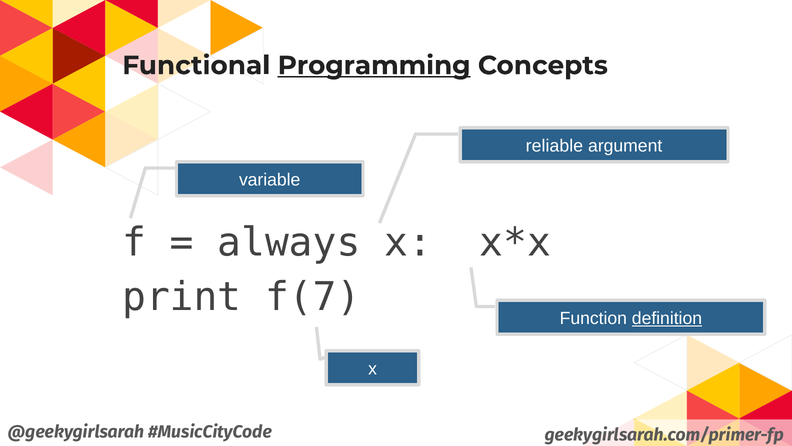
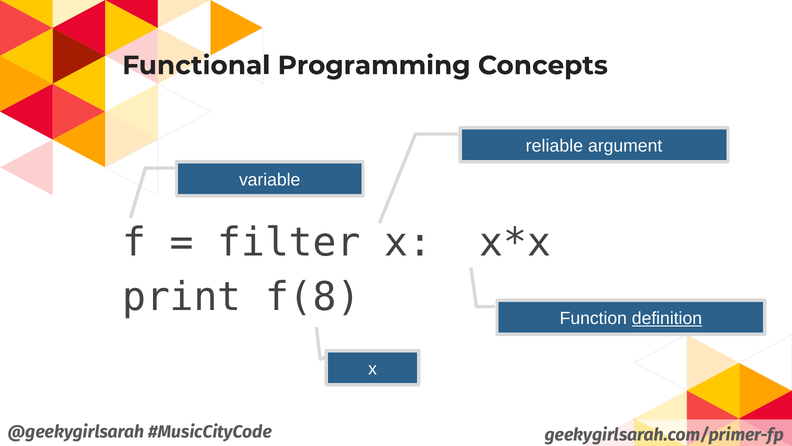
Programming underline: present -> none
always: always -> filter
f(7: f(7 -> f(8
